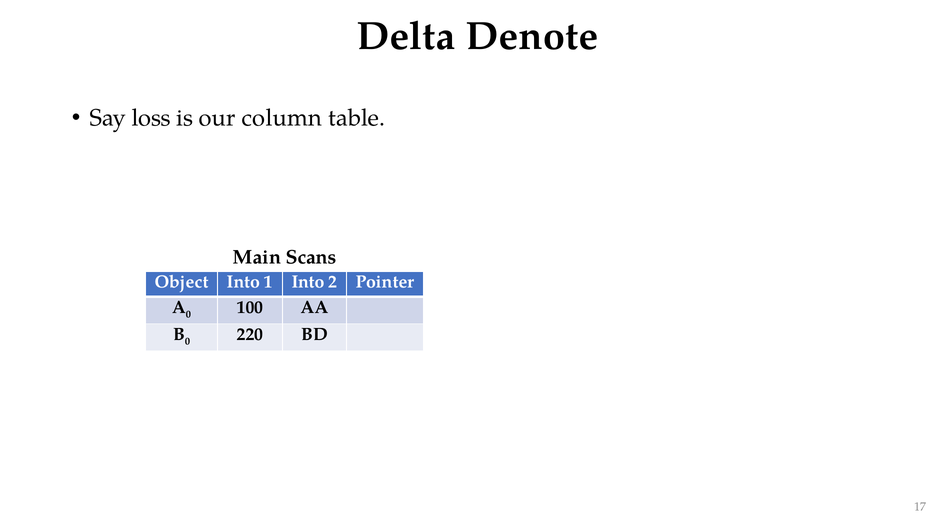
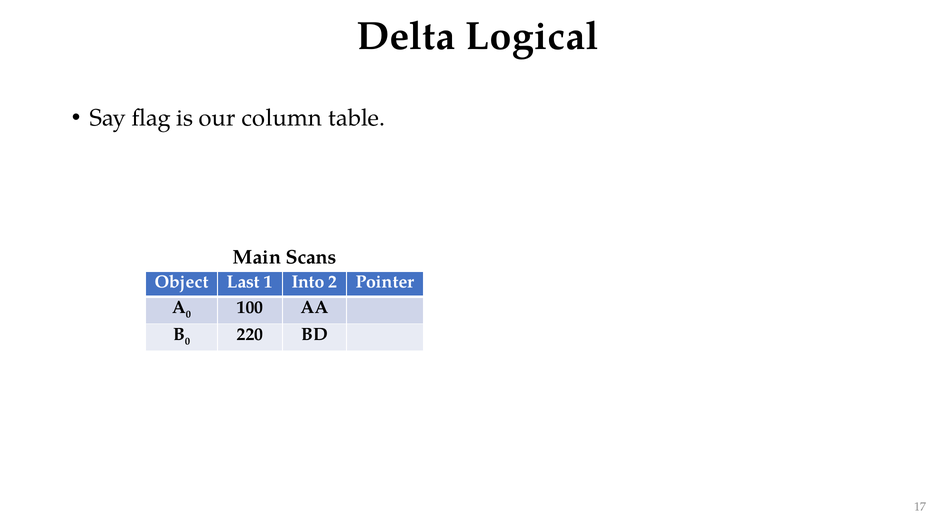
Denote: Denote -> Logical
loss: loss -> flag
Object Into: Into -> Last
